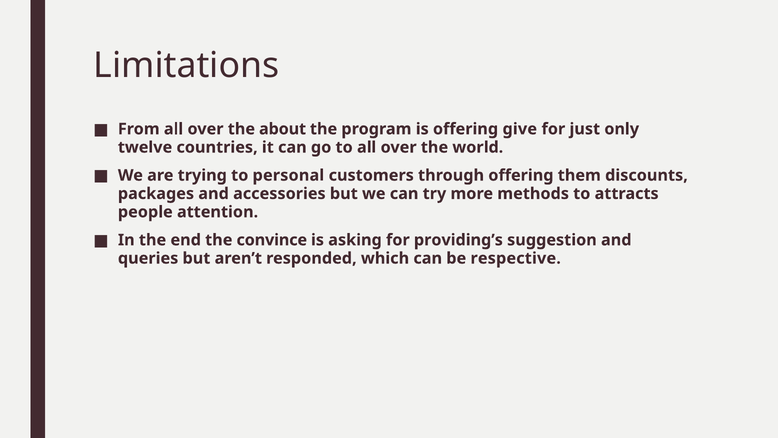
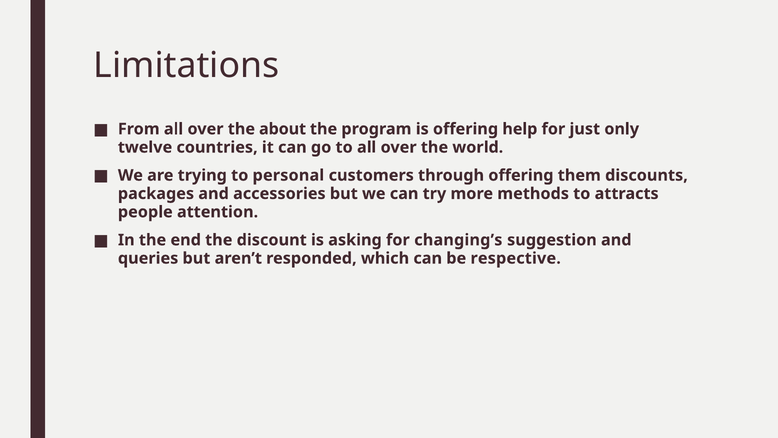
give: give -> help
convince: convince -> discount
providing’s: providing’s -> changing’s
